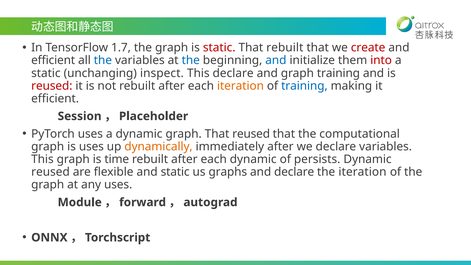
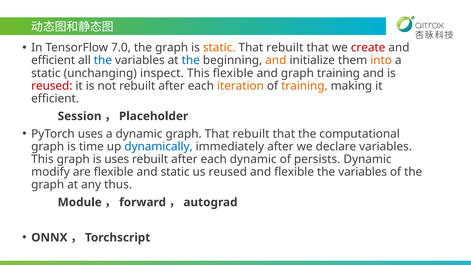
1.7: 1.7 -> 7.0
static at (219, 48) colour: red -> orange
and at (276, 60) colour: blue -> orange
into colour: red -> orange
This declare: declare -> flexible
training at (304, 86) colour: blue -> orange
graph That reused: reused -> rebuilt
is uses: uses -> time
dynamically colour: orange -> blue
is time: time -> uses
reused at (50, 172): reused -> modify
us graphs: graphs -> reused
and declare: declare -> flexible
iteration at (362, 172): iteration -> variables
any uses: uses -> thus
